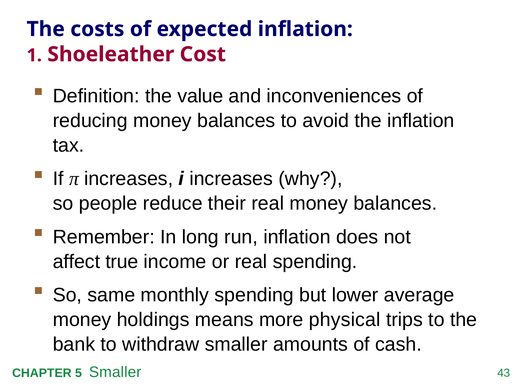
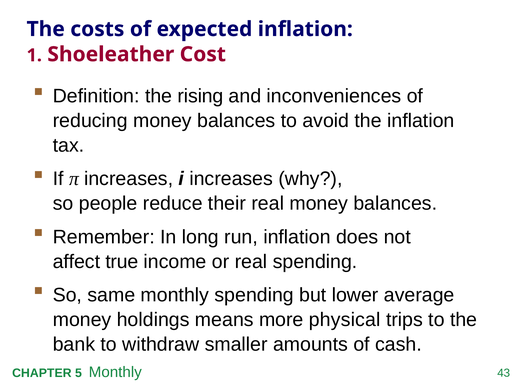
value: value -> rising
Smaller at (115, 372): Smaller -> Monthly
